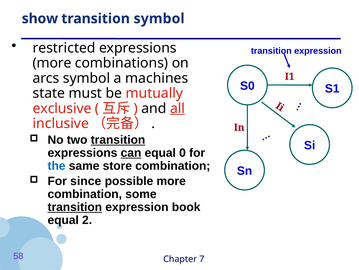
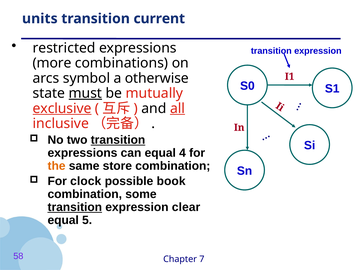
show: show -> units
transition symbol: symbol -> current
machines: machines -> otherwise
must underline: none -> present
exclusive underline: none -> present
can underline: present -> none
0: 0 -> 4
the colour: blue -> orange
since: since -> clock
possible more: more -> book
book: book -> clear
2: 2 -> 5
